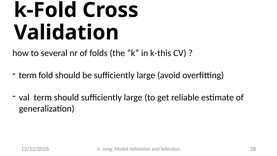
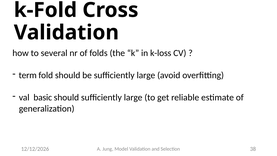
k-this: k-this -> k-loss
val term: term -> basic
